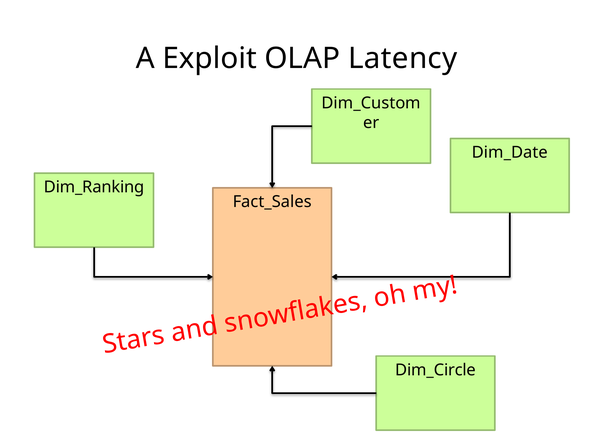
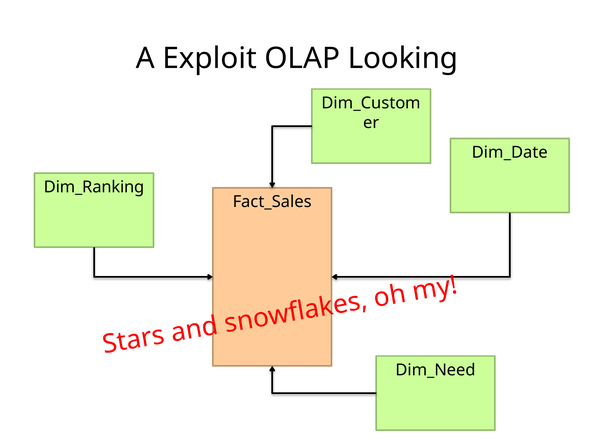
Latency: Latency -> Looking
Dim_Circle: Dim_Circle -> Dim_Need
